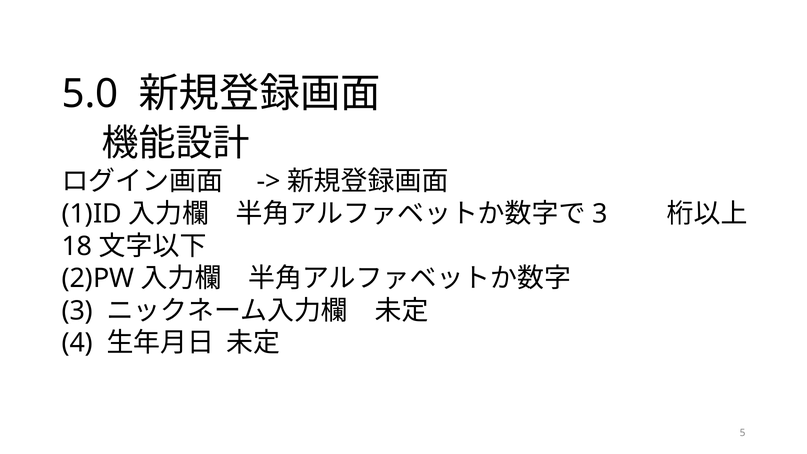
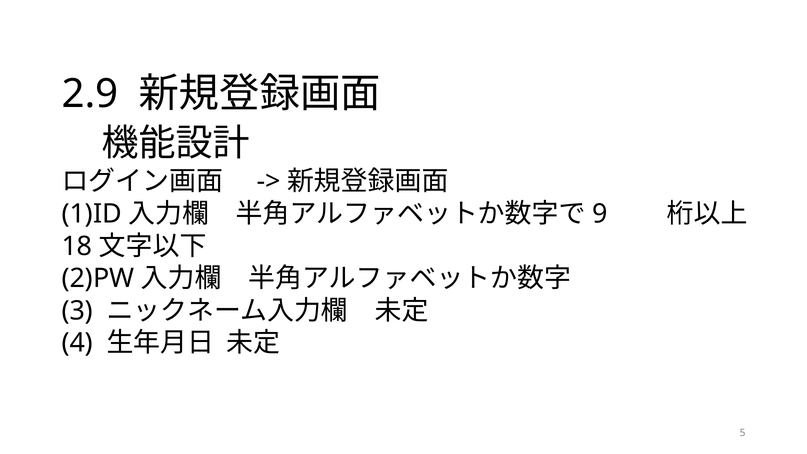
5.0: 5.0 -> 2.9
3 at (600, 214): 3 -> 9
